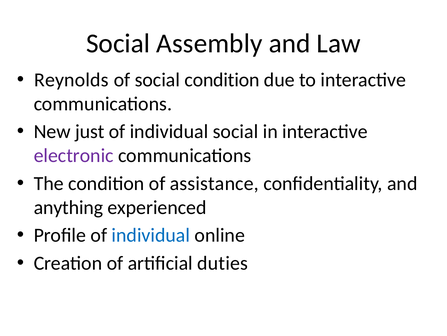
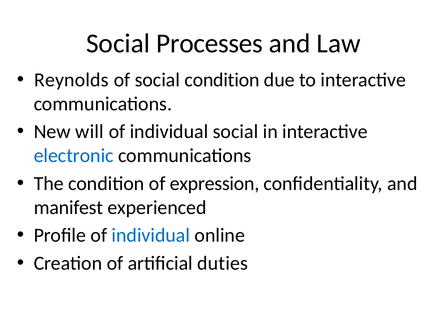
Assembly: Assembly -> Processes
just: just -> will
electronic colour: purple -> blue
assistance: assistance -> expression
anything: anything -> manifest
